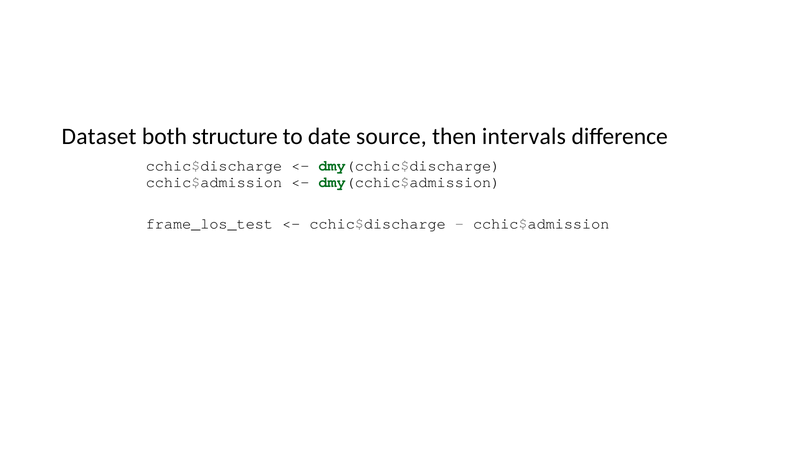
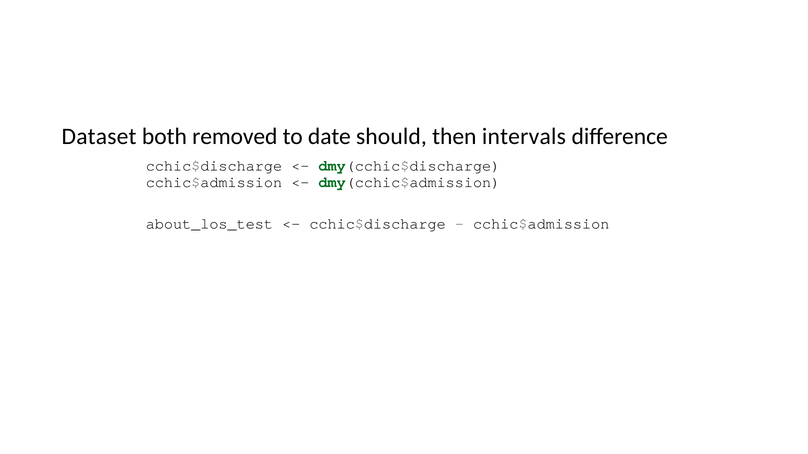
structure: structure -> removed
source: source -> should
frame_los_test: frame_los_test -> about_los_test
